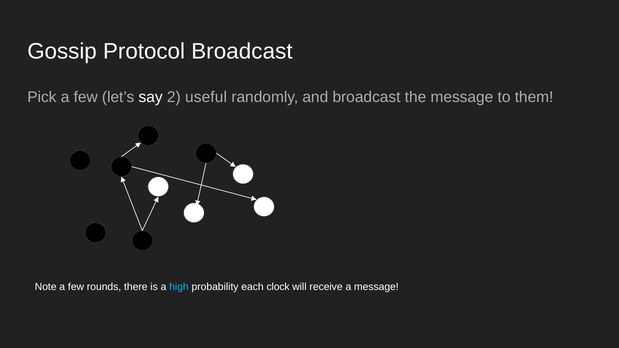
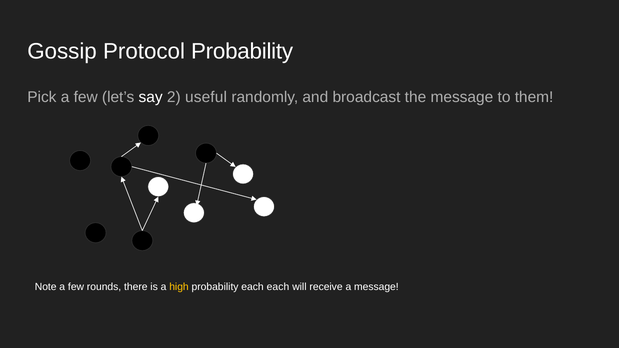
Protocol Broadcast: Broadcast -> Probability
high colour: light blue -> yellow
each clock: clock -> each
